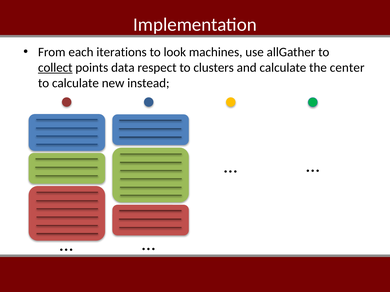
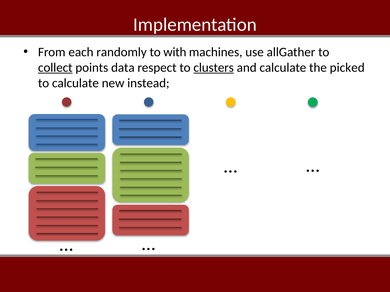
iterations: iterations -> randomly
look: look -> with
clusters underline: none -> present
center: center -> picked
